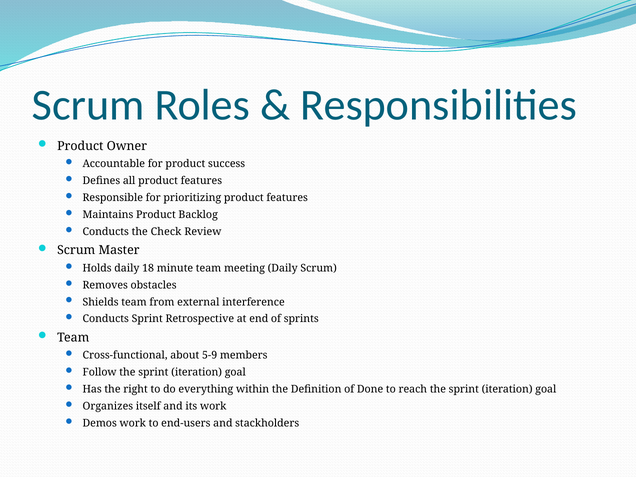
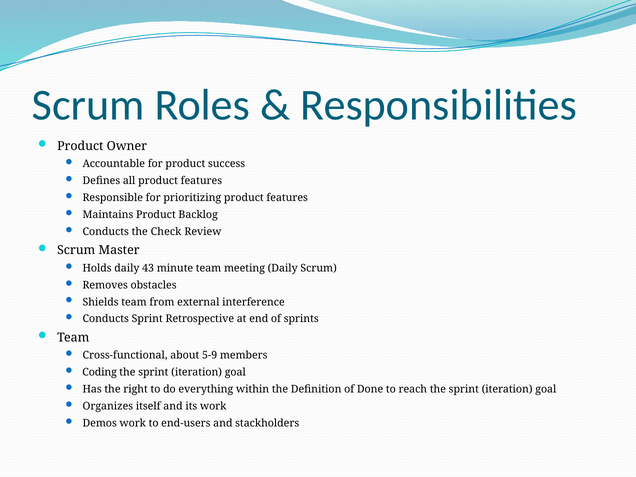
18: 18 -> 43
Follow: Follow -> Coding
